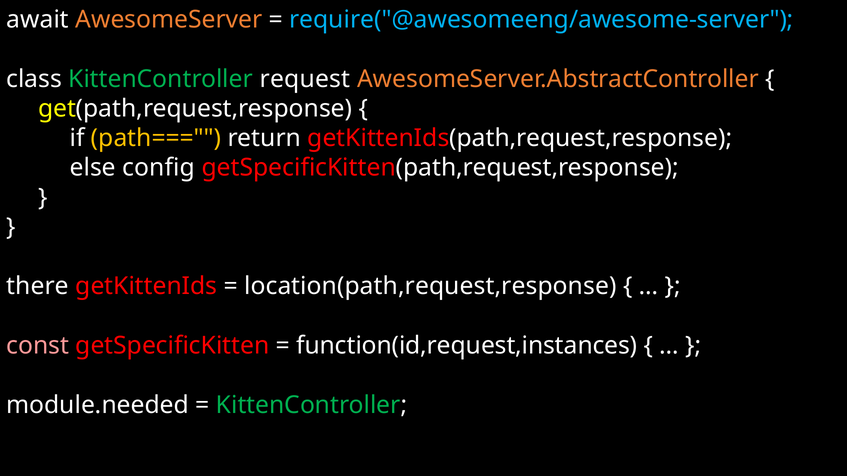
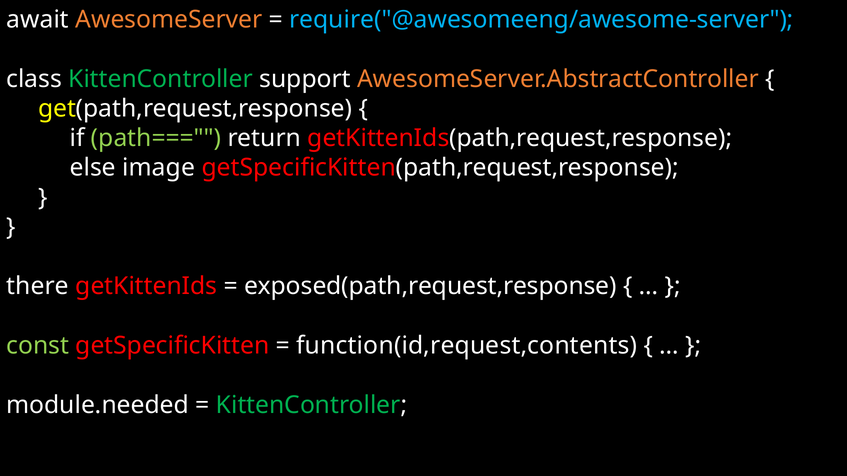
request: request -> support
path=== colour: yellow -> light green
config: config -> image
location(path,request,response: location(path,request,response -> exposed(path,request,response
const colour: pink -> light green
function(id,request,instances: function(id,request,instances -> function(id,request,contents
